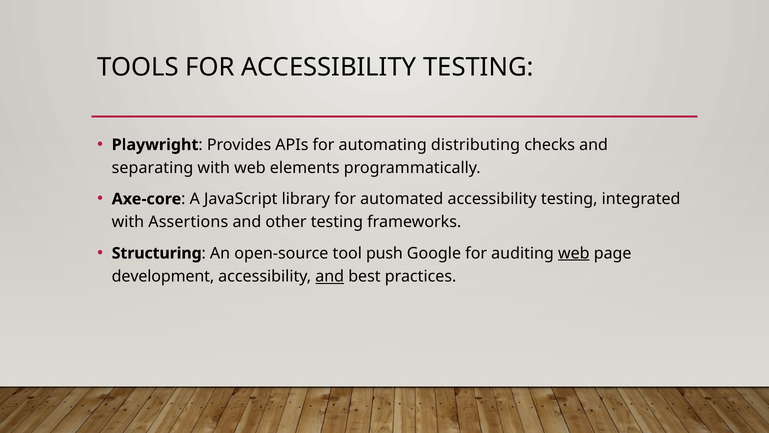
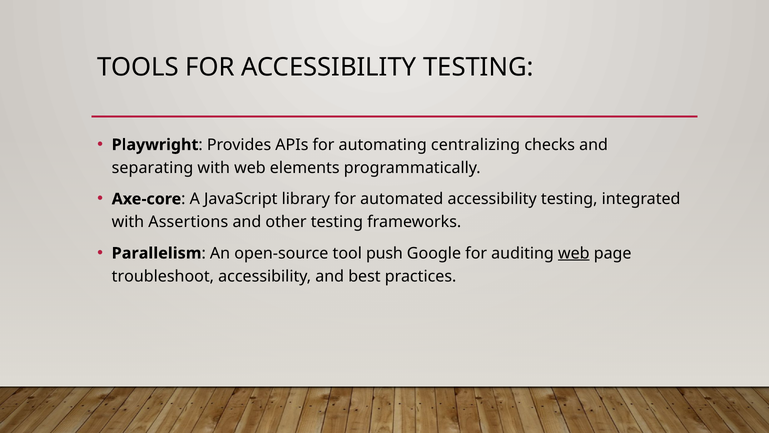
distributing: distributing -> centralizing
Structuring: Structuring -> Parallelism
development: development -> troubleshoot
and at (330, 276) underline: present -> none
